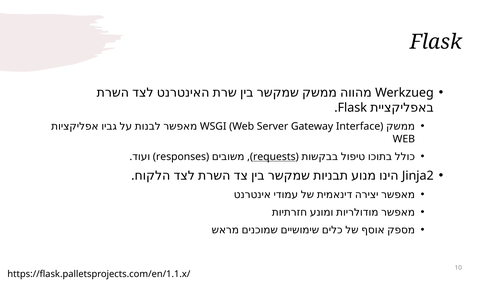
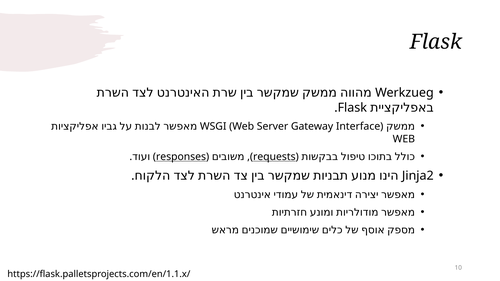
responses underline: none -> present
